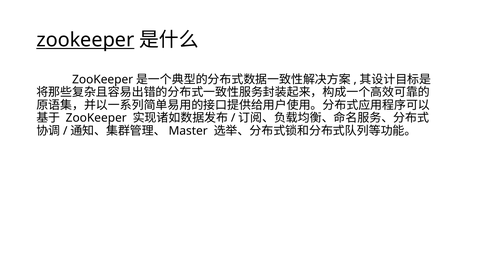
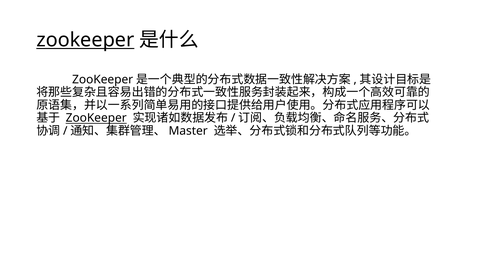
ZooKeeper at (96, 118) underline: none -> present
